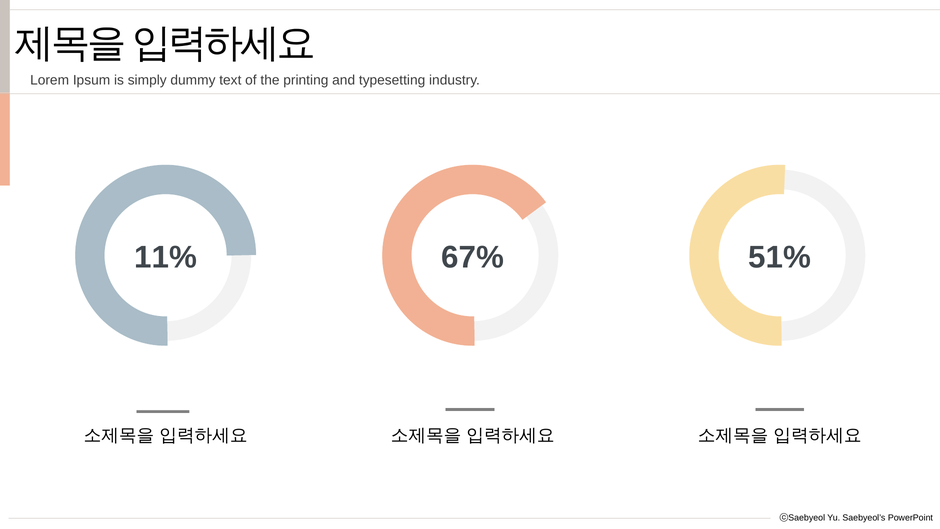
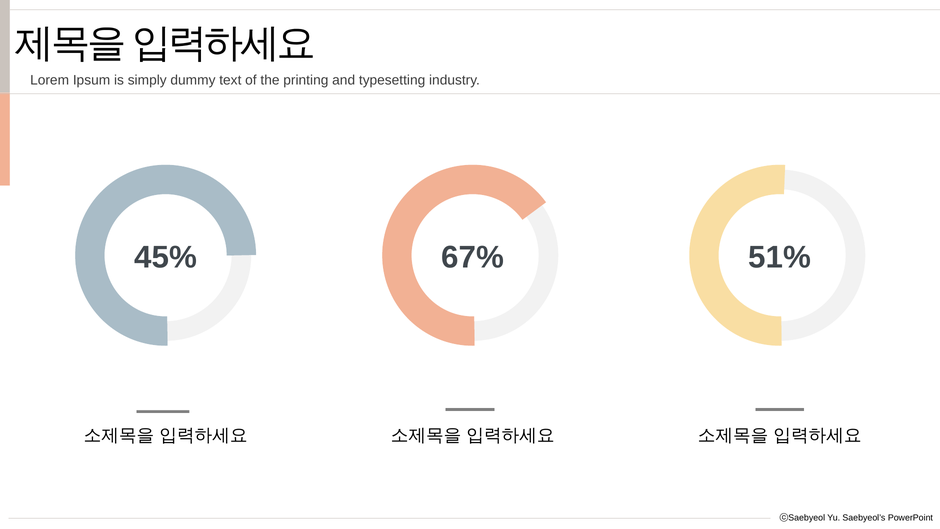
11%: 11% -> 45%
